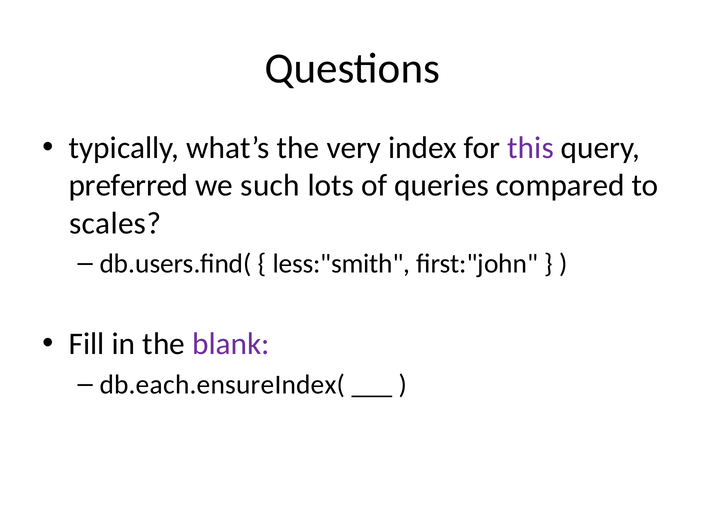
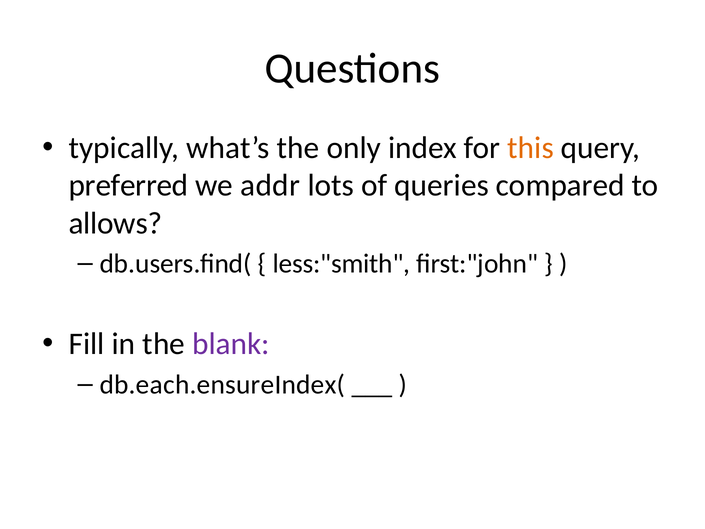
very: very -> only
this colour: purple -> orange
such: such -> addr
scales: scales -> allows
